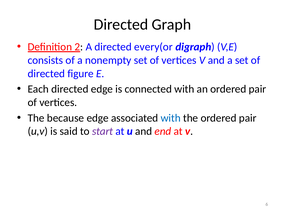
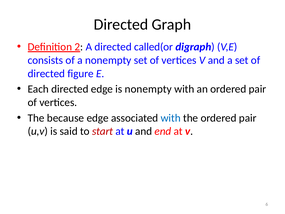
every(or: every(or -> called(or
is connected: connected -> nonempty
start colour: purple -> red
